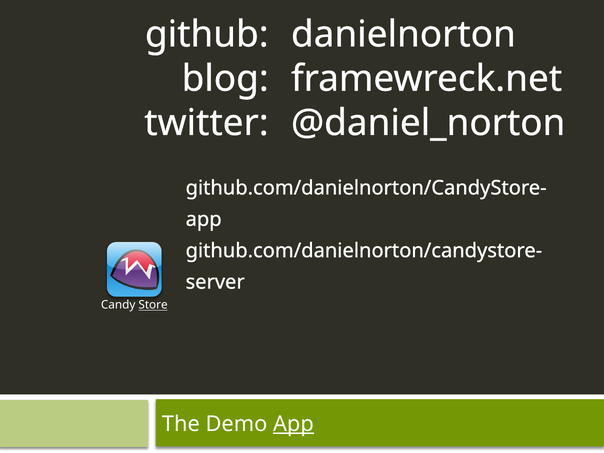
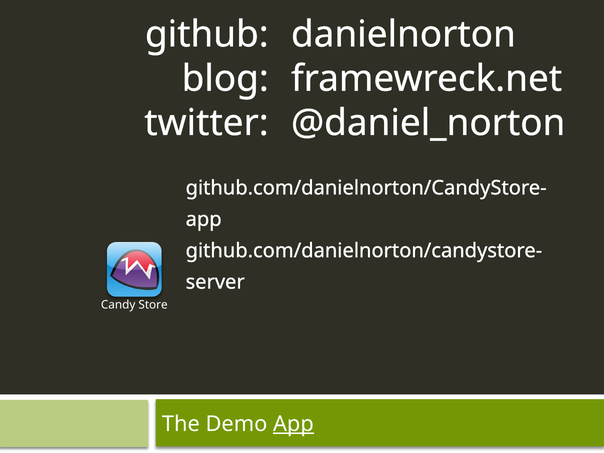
Store underline: present -> none
